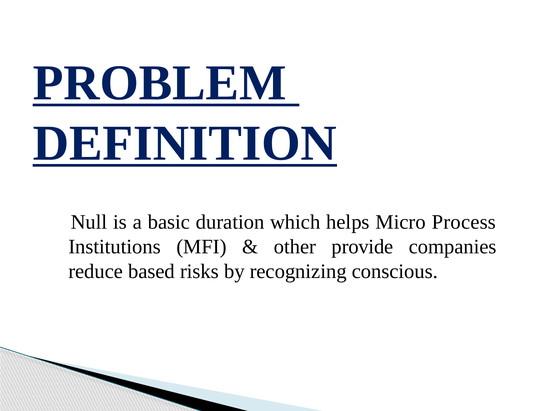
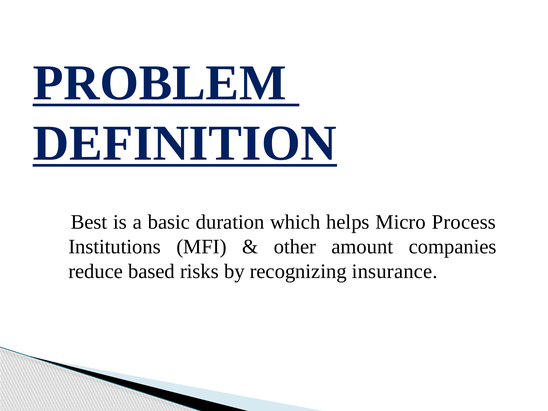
Null: Null -> Best
provide: provide -> amount
conscious: conscious -> insurance
